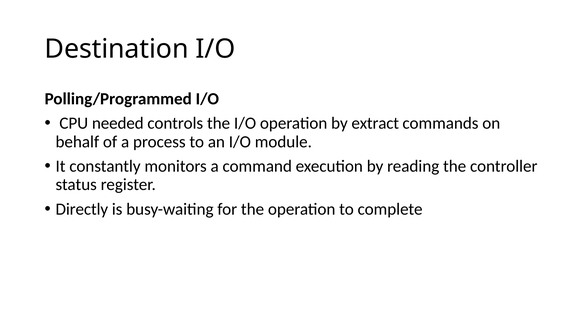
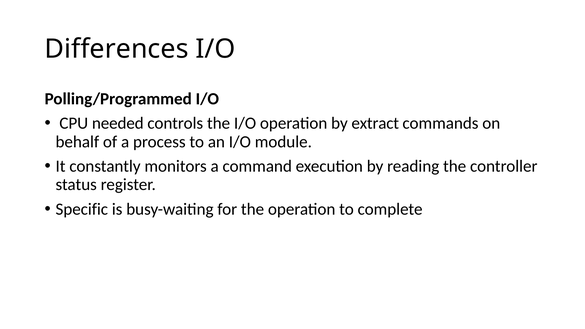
Destination: Destination -> Differences
Directly: Directly -> Specific
